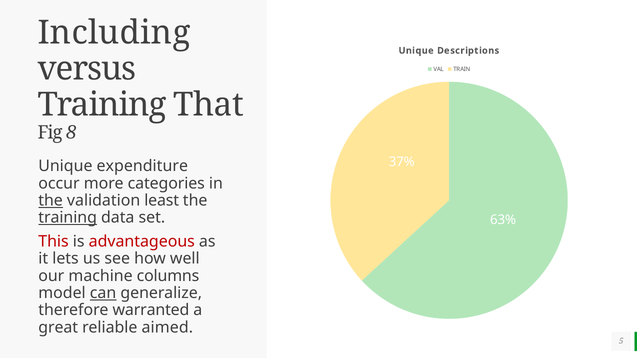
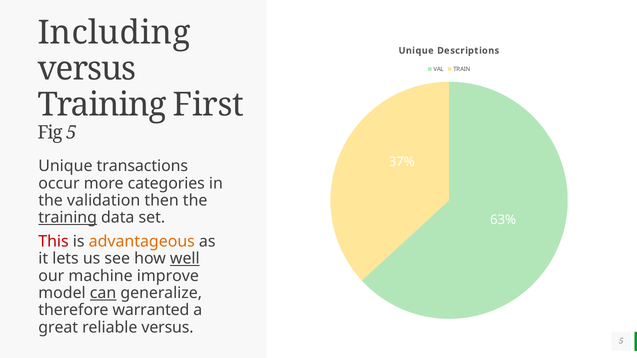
That: That -> First
Fig 8: 8 -> 5
expenditure: expenditure -> transactions
the at (51, 201) underline: present -> none
least: least -> then
advantageous colour: red -> orange
well underline: none -> present
columns: columns -> improve
reliable aimed: aimed -> versus
